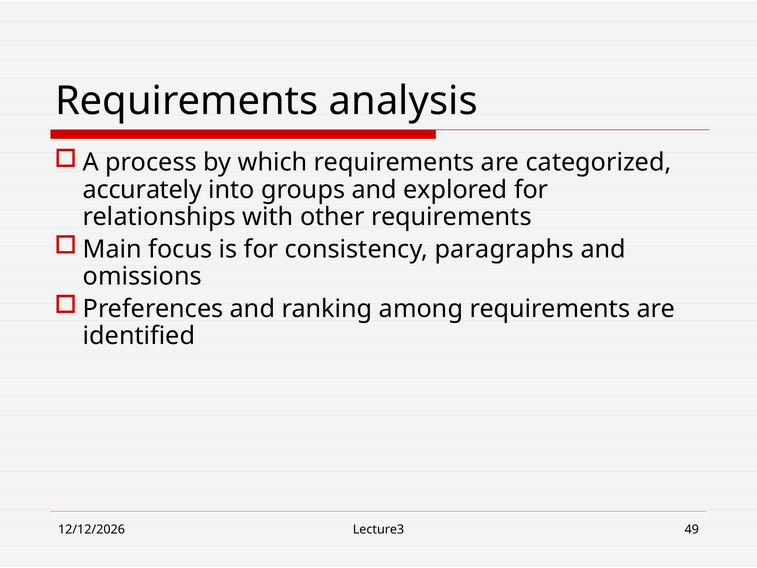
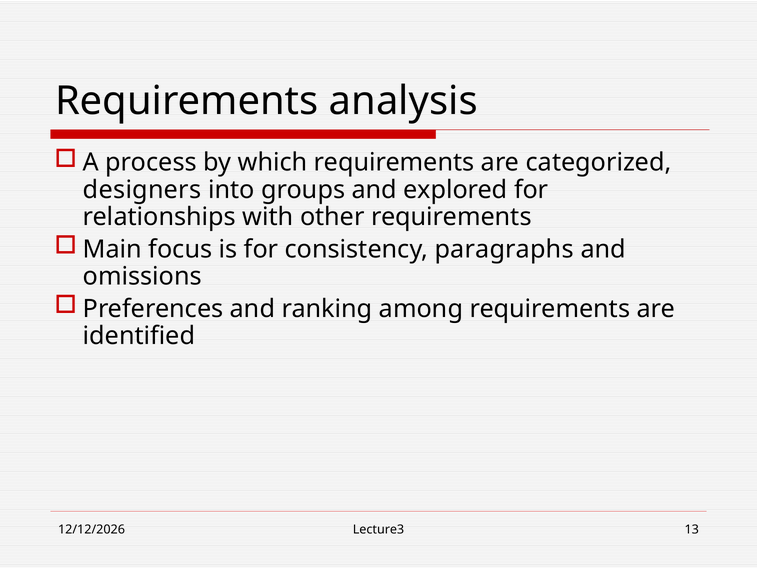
accurately: accurately -> designers
49: 49 -> 13
